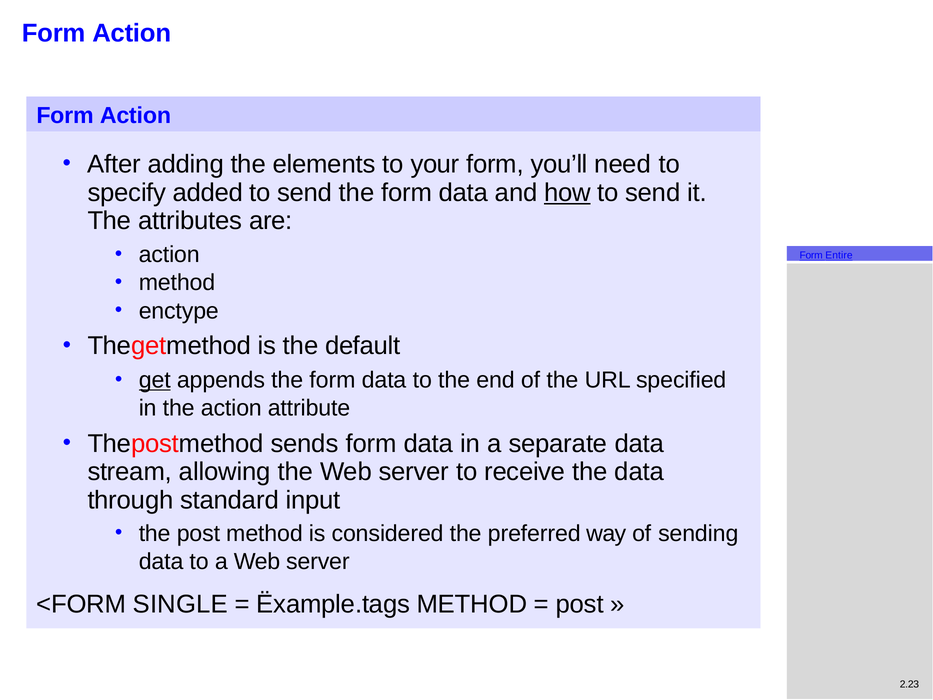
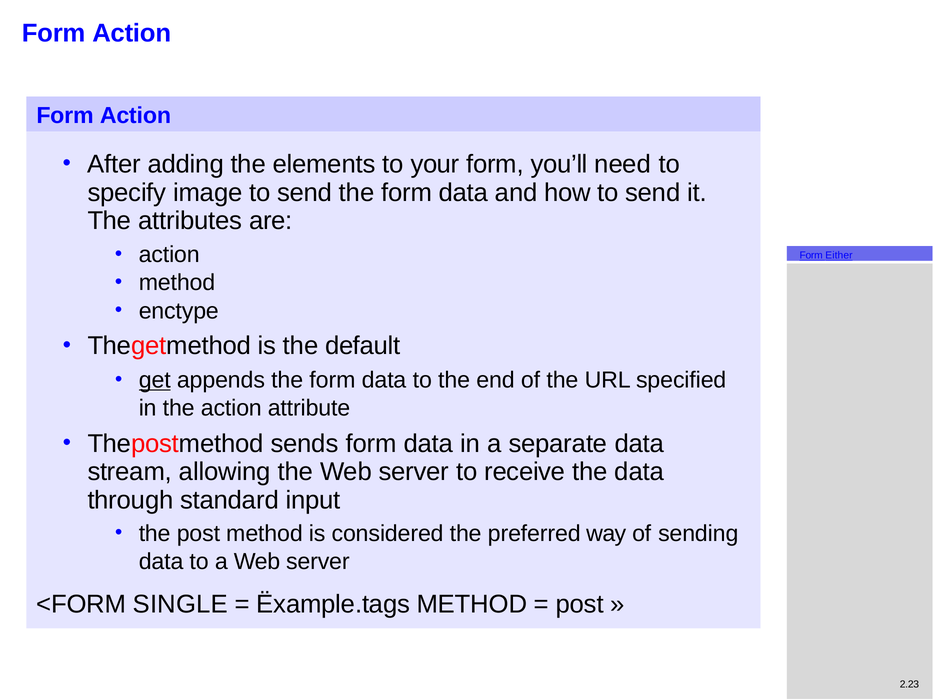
added: added -> image
how underline: present -> none
Entire: Entire -> Either
